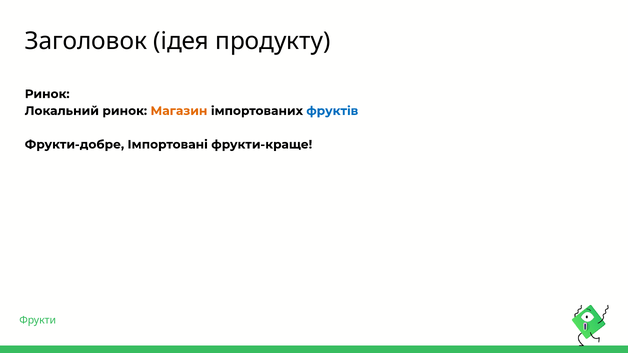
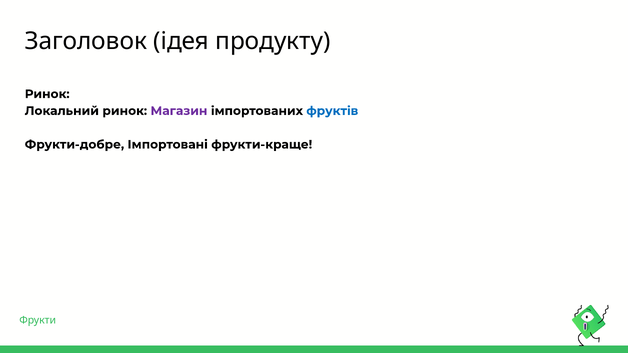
Магазин colour: orange -> purple
